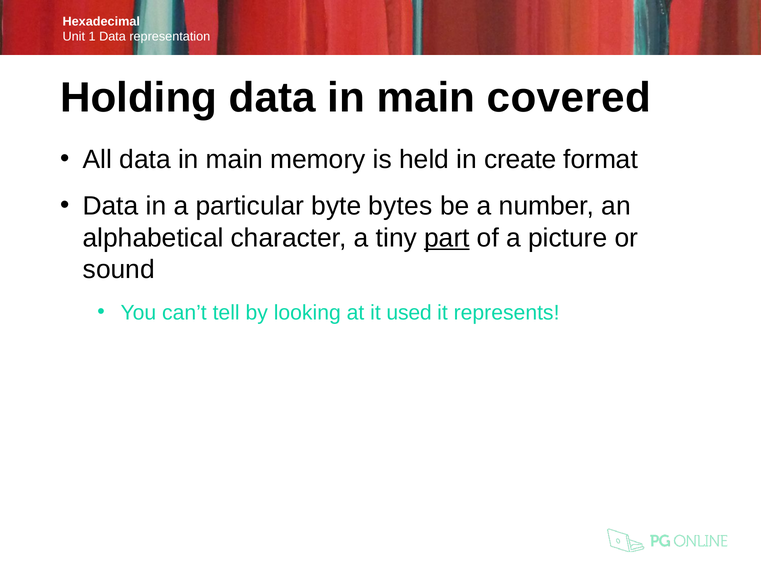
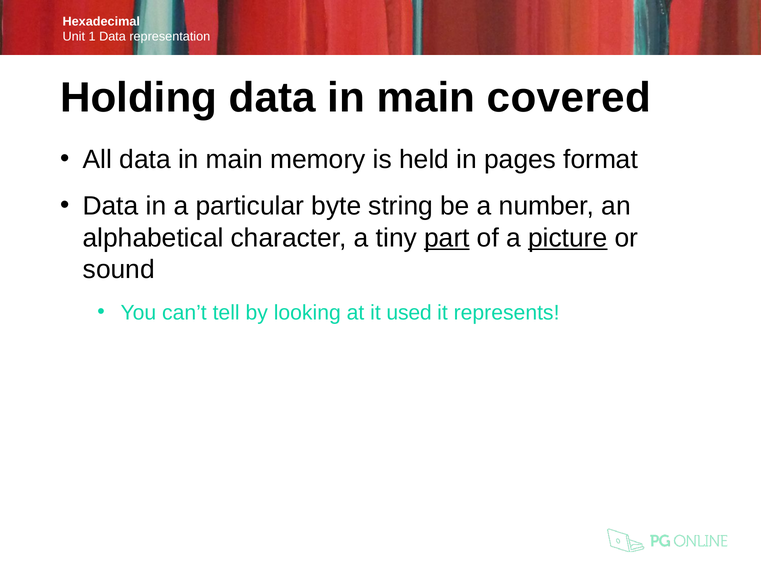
create: create -> pages
bytes: bytes -> string
picture underline: none -> present
